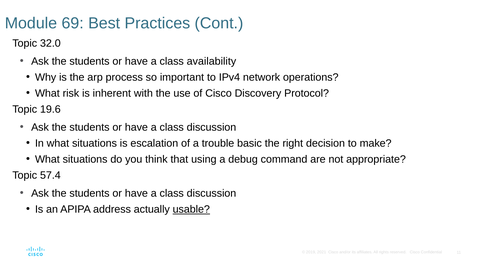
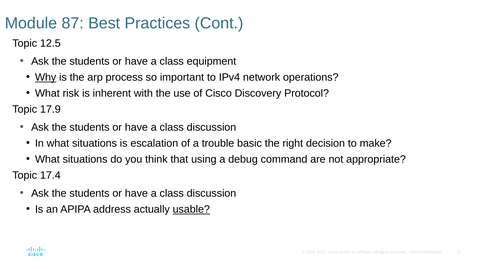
69: 69 -> 87
32.0: 32.0 -> 12.5
availability: availability -> equipment
Why underline: none -> present
19.6: 19.6 -> 17.9
57.4: 57.4 -> 17.4
